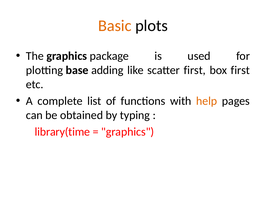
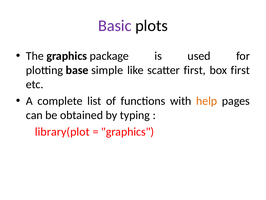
Basic colour: orange -> purple
adding: adding -> simple
library(time: library(time -> library(plot
